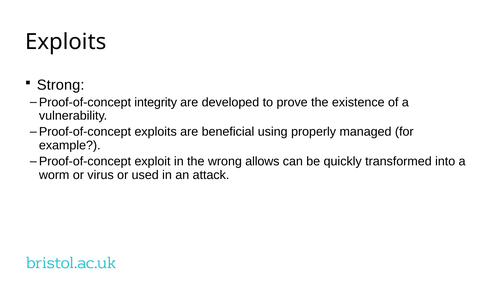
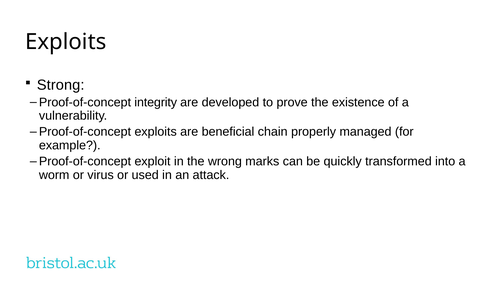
using: using -> chain
allows: allows -> marks
